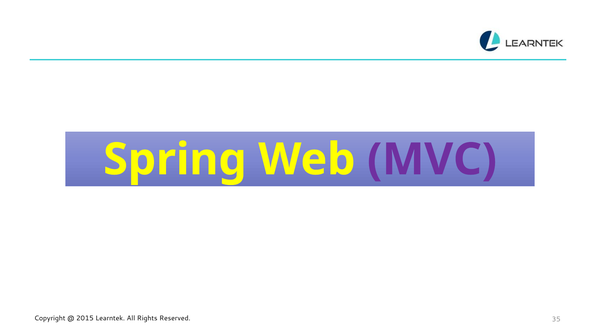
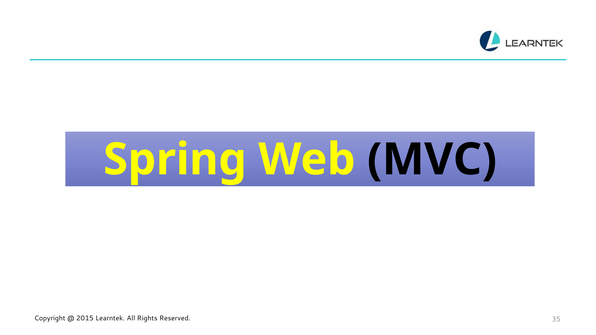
MVC colour: purple -> black
